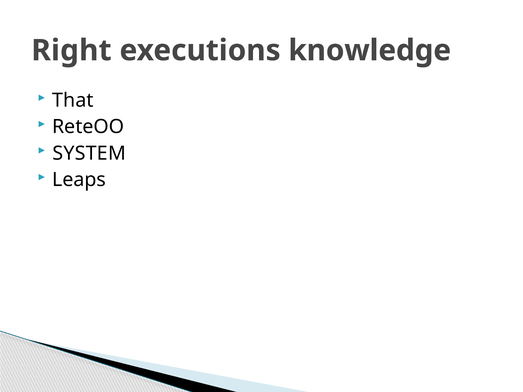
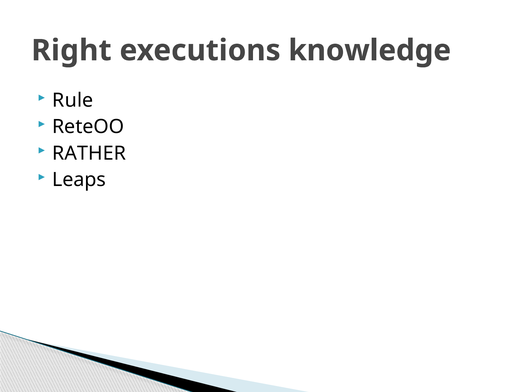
That: That -> Rule
SYSTEM: SYSTEM -> RATHER
